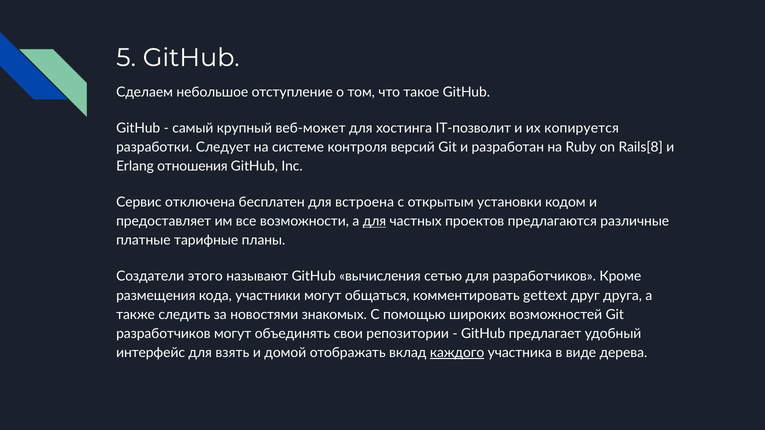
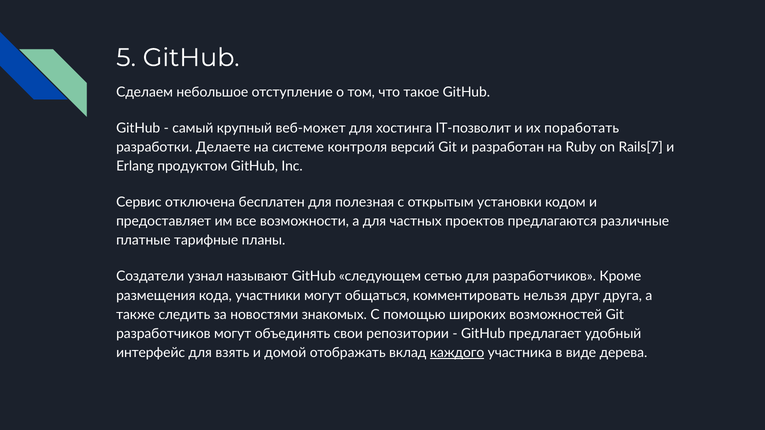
копируется: копируется -> поработать
Следует: Следует -> Делаете
Rails[8: Rails[8 -> Rails[7
отношения: отношения -> продуктом
встроена: встроена -> полезная
для at (374, 222) underline: present -> none
этого: этого -> узнал
вычисления: вычисления -> следующем
gettext: gettext -> нельзя
